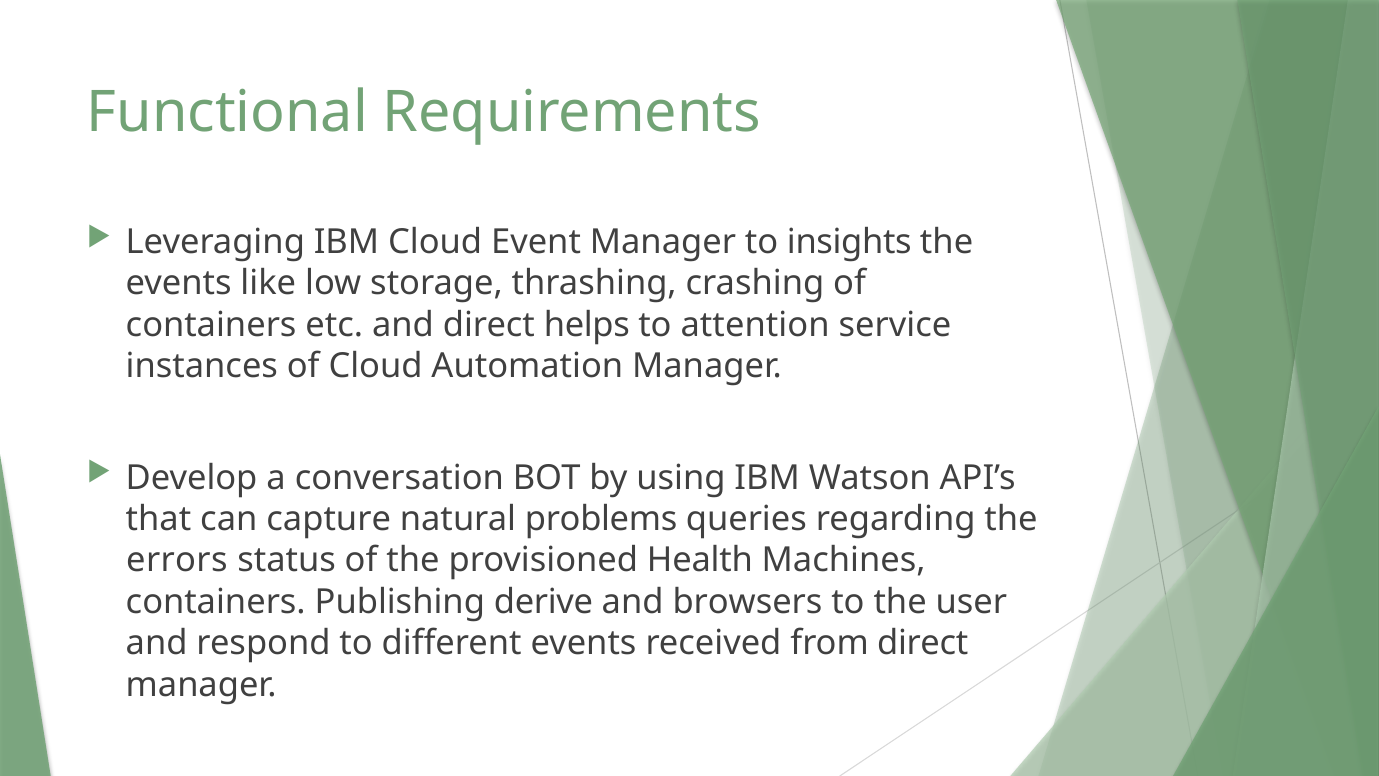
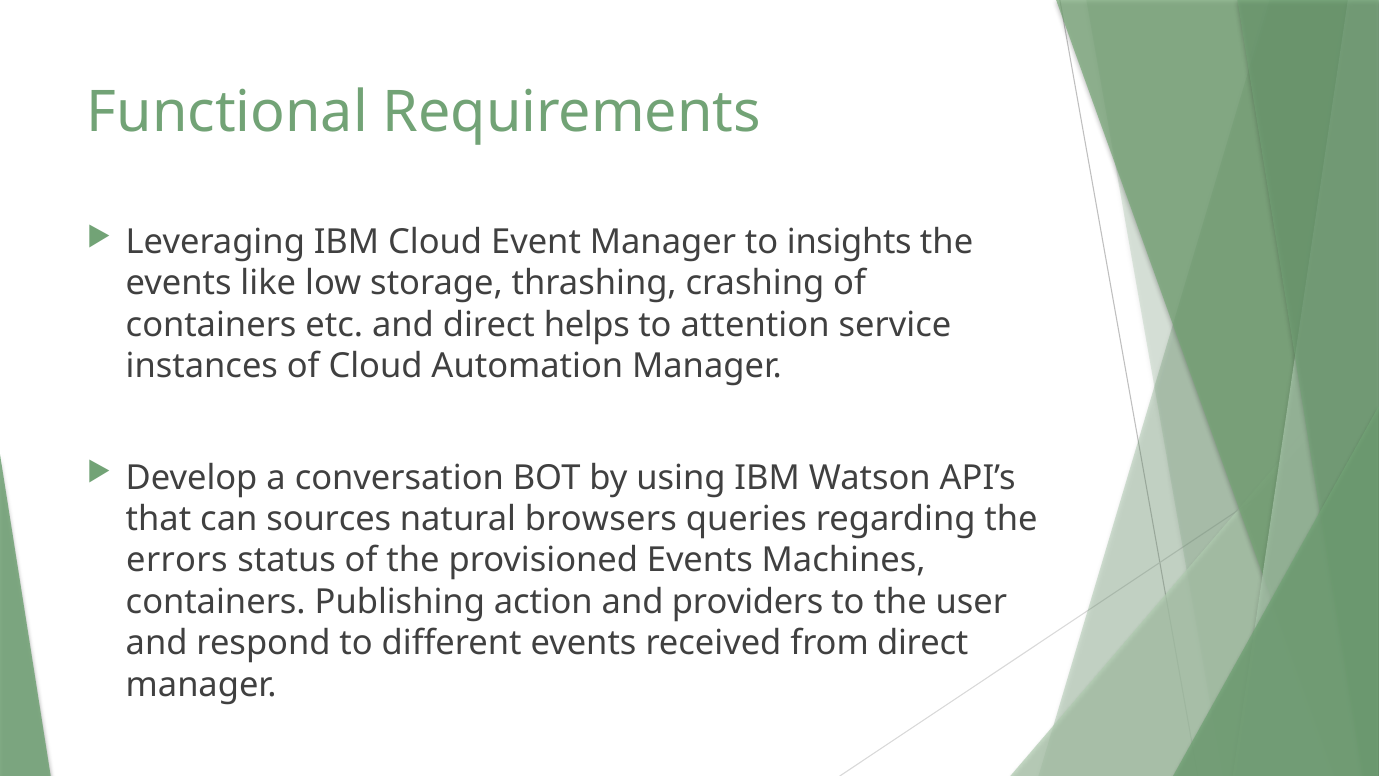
capture: capture -> sources
problems: problems -> browsers
provisioned Health: Health -> Events
derive: derive -> action
browsers: browsers -> providers
